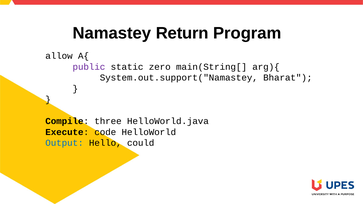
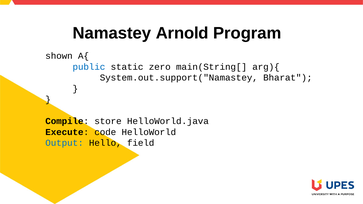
Return: Return -> Arnold
allow: allow -> shown
public colour: purple -> blue
three: three -> store
could: could -> field
